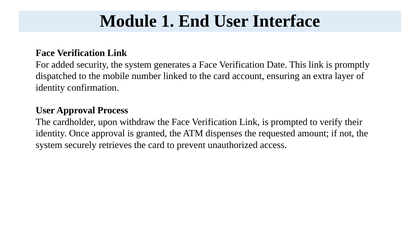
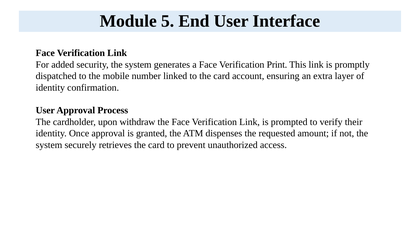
1: 1 -> 5
Date: Date -> Print
